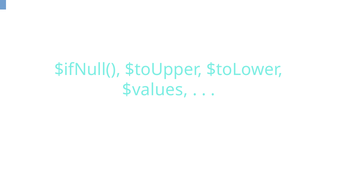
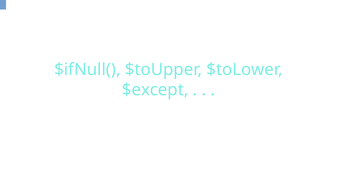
$values: $values -> $except
